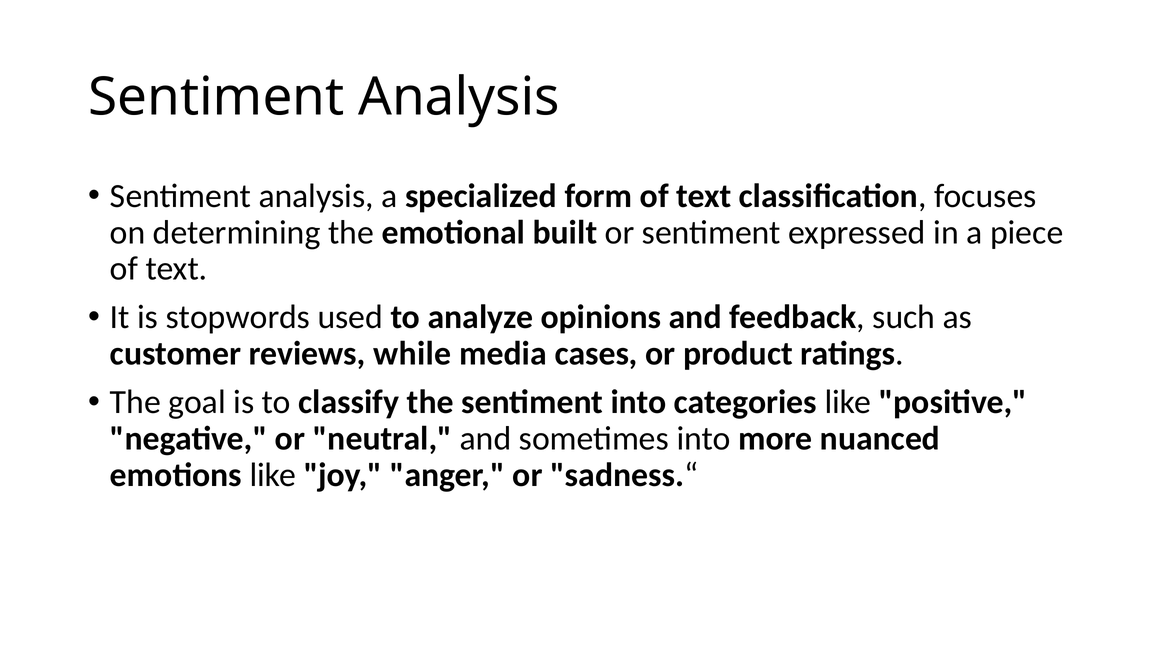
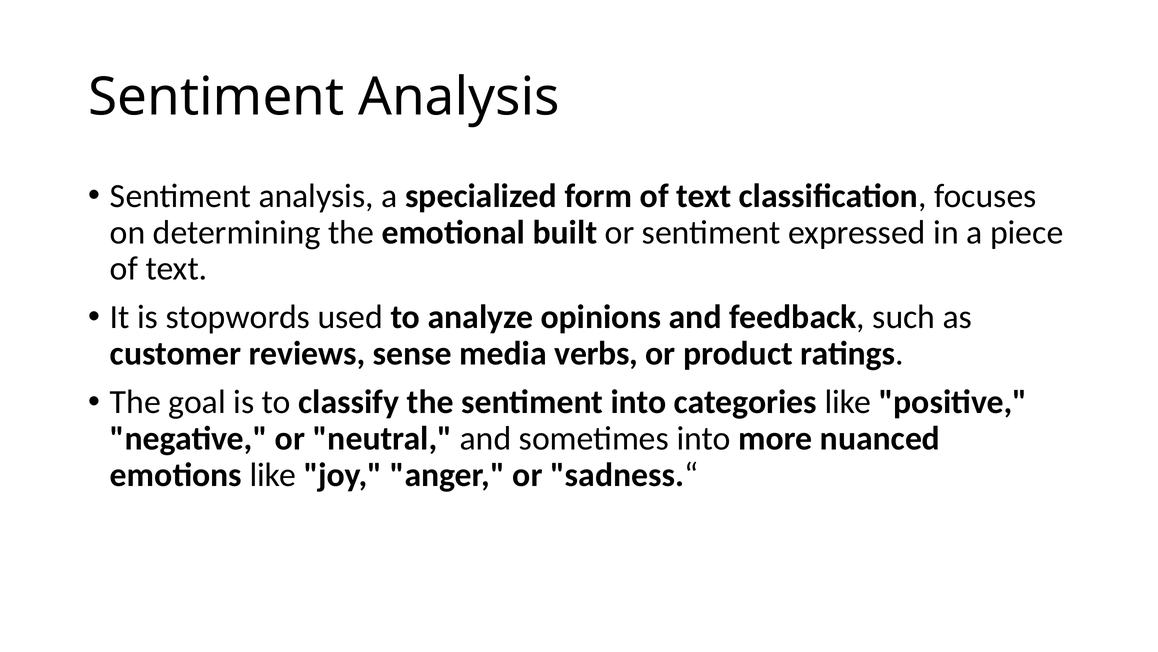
while: while -> sense
cases: cases -> verbs
